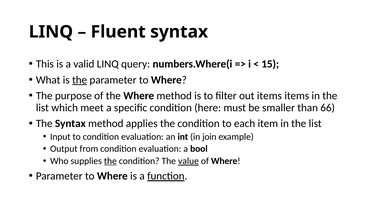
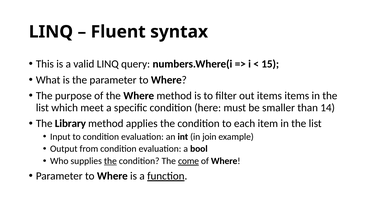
the at (80, 80) underline: present -> none
66: 66 -> 14
The Syntax: Syntax -> Library
value: value -> come
